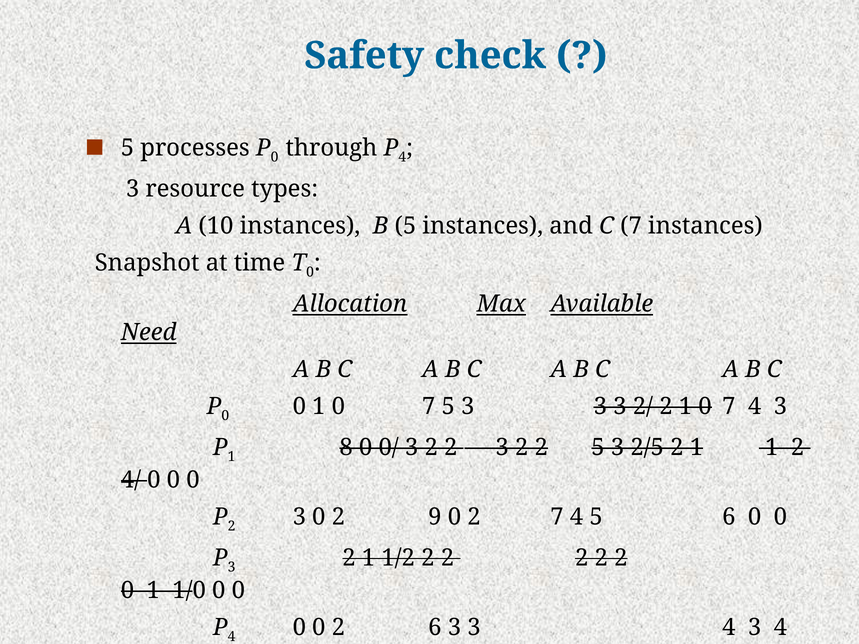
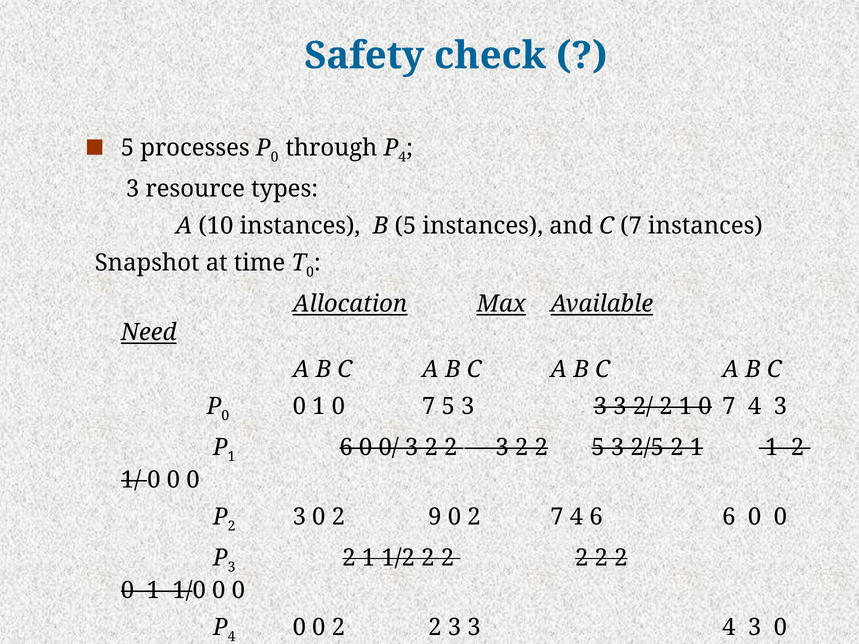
1 8: 8 -> 6
4/: 4/ -> 1/
4 5: 5 -> 6
0 2 6: 6 -> 2
4 3 4: 4 -> 0
